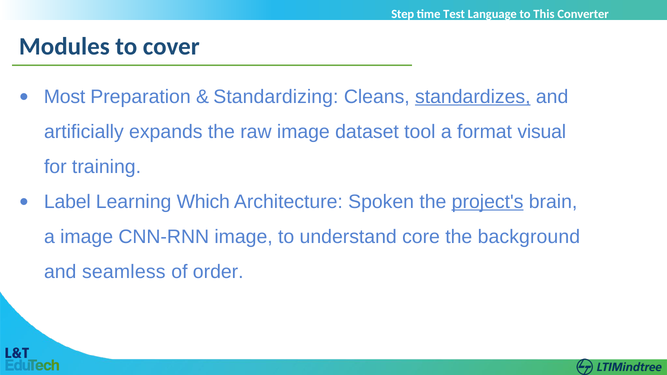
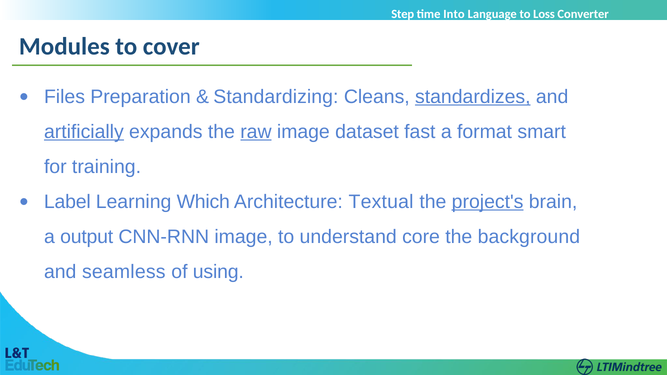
Test: Test -> Into
This: This -> Loss
Most: Most -> Files
artificially underline: none -> present
raw underline: none -> present
tool: tool -> fast
visual: visual -> smart
Spoken: Spoken -> Textual
a image: image -> output
of order: order -> using
